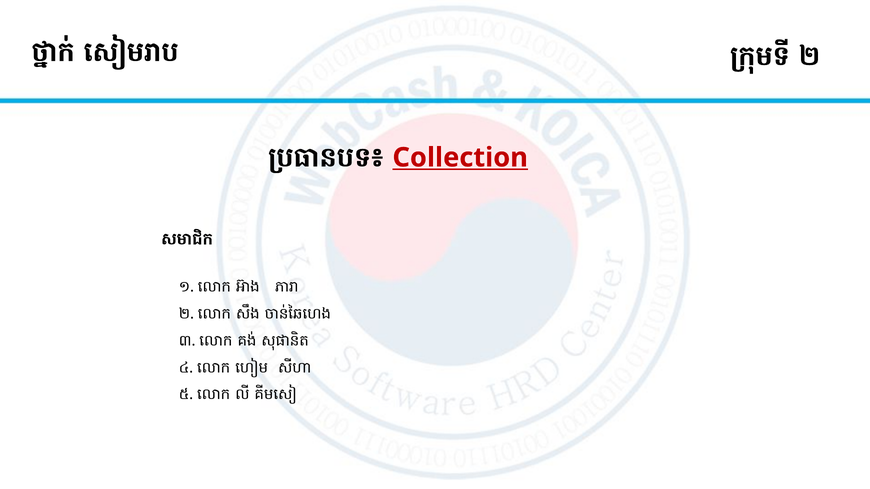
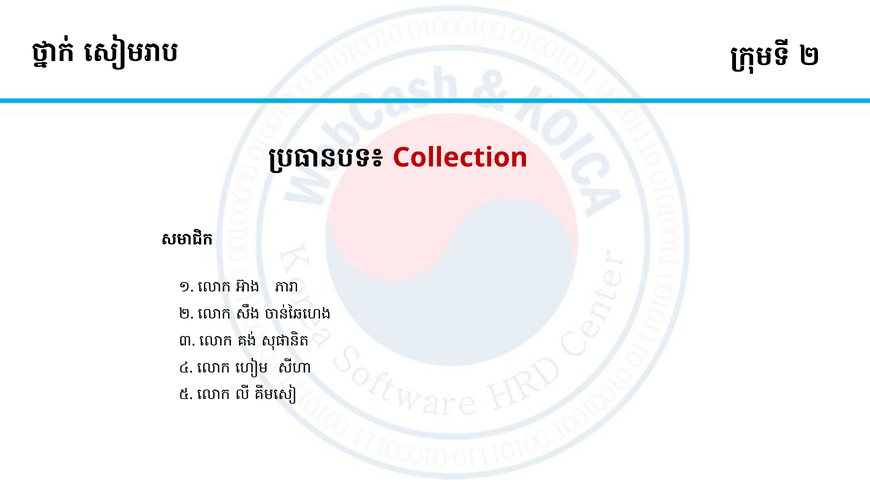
Collection underline: present -> none
